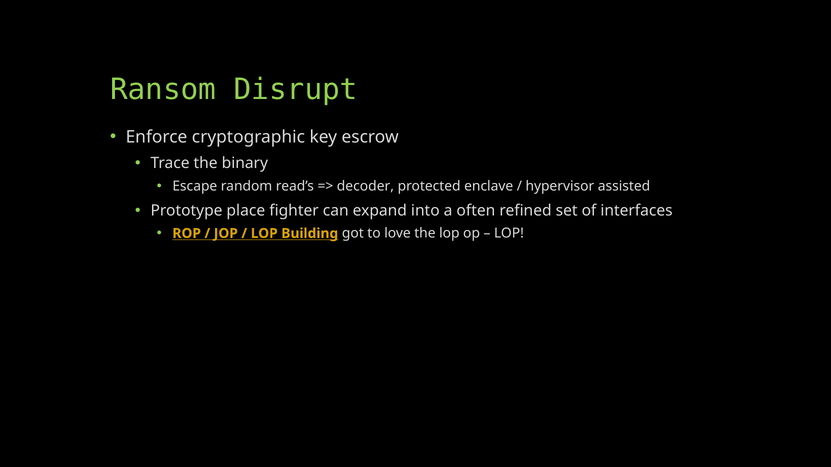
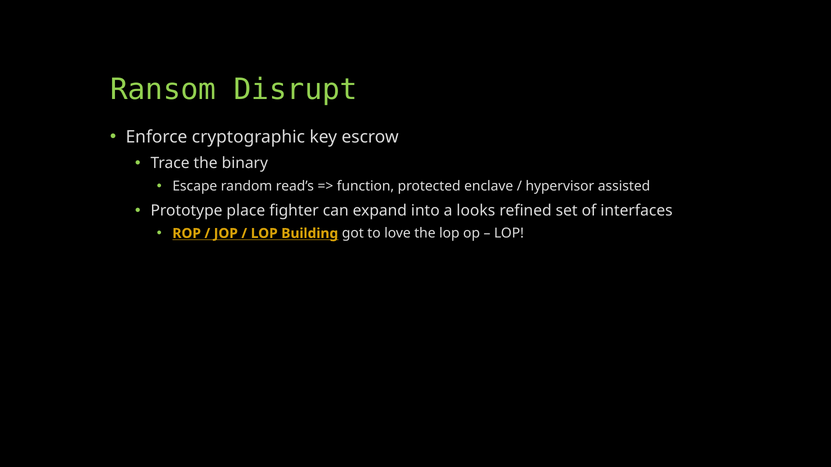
decoder: decoder -> function
often: often -> looks
